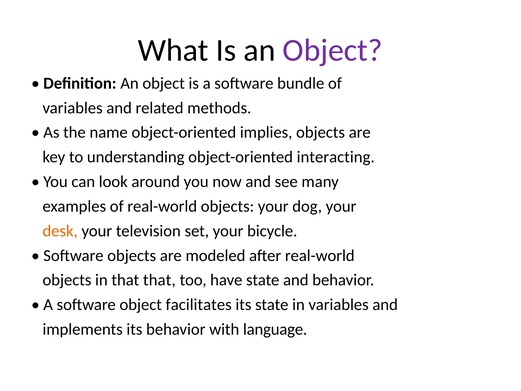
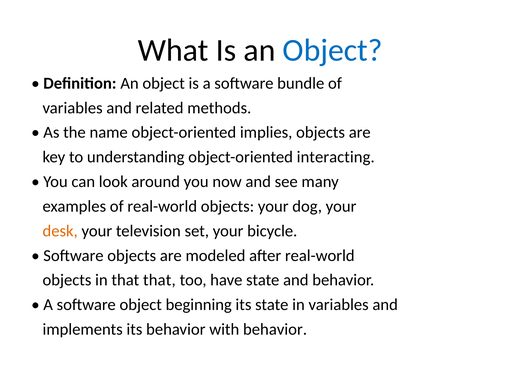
Object at (333, 50) colour: purple -> blue
facilitates: facilitates -> beginning
with language: language -> behavior
